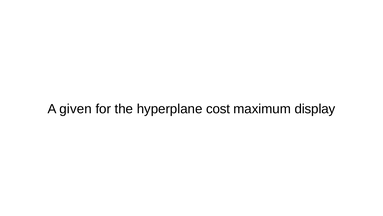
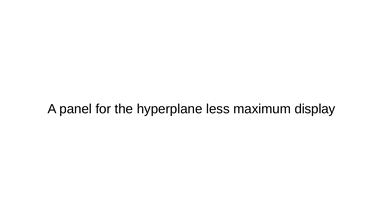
given: given -> panel
cost: cost -> less
